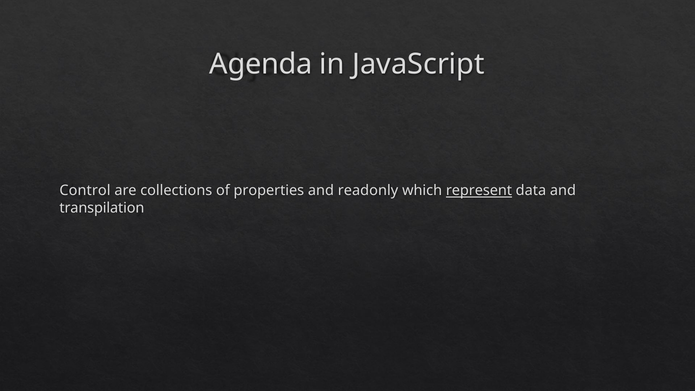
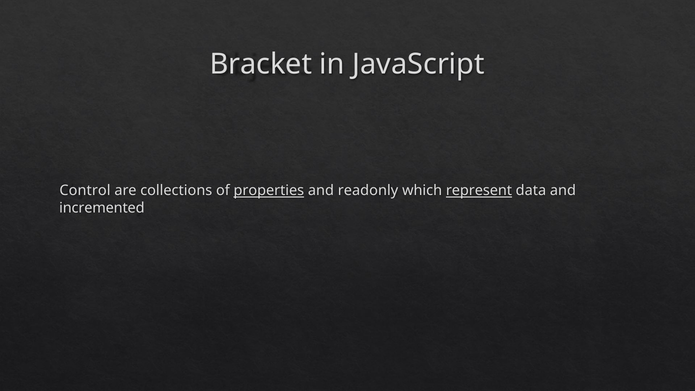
Agenda: Agenda -> Bracket
properties underline: none -> present
transpilation: transpilation -> incremented
